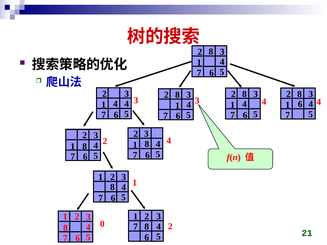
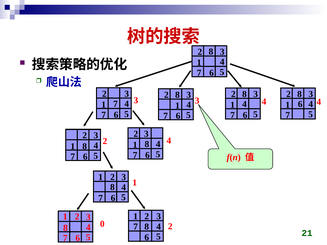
1 4: 4 -> 7
